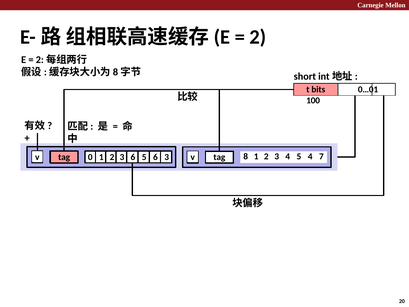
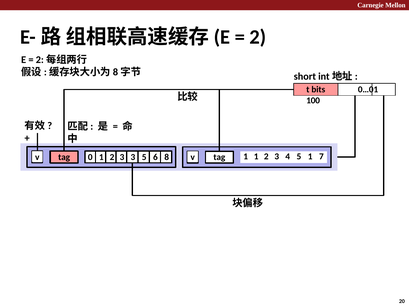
3 6: 6 -> 3
6 3: 3 -> 8
v 8: 8 -> 1
5 4: 4 -> 1
